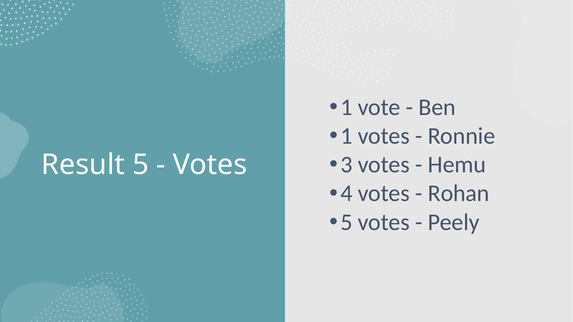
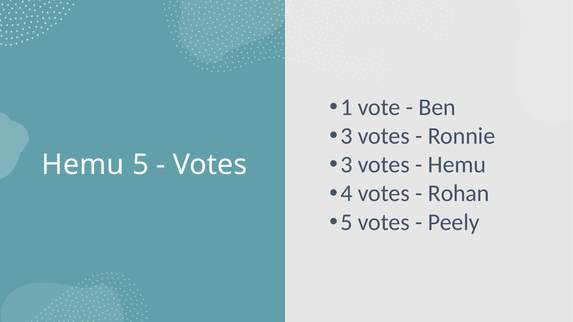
1 at (346, 136): 1 -> 3
Result at (83, 165): Result -> Hemu
